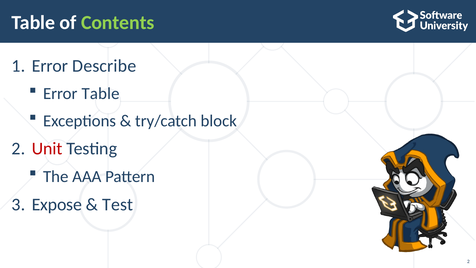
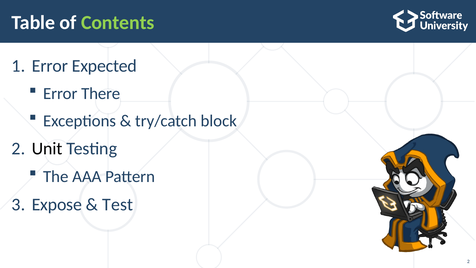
Describe: Describe -> Expected
Error Table: Table -> There
Unit colour: red -> black
